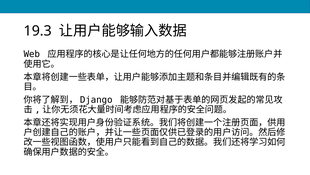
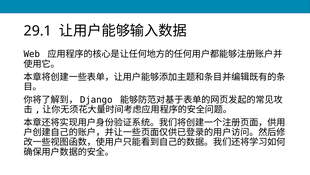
19.3: 19.3 -> 29.1
